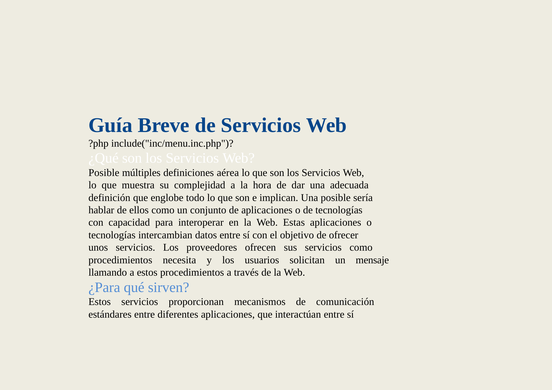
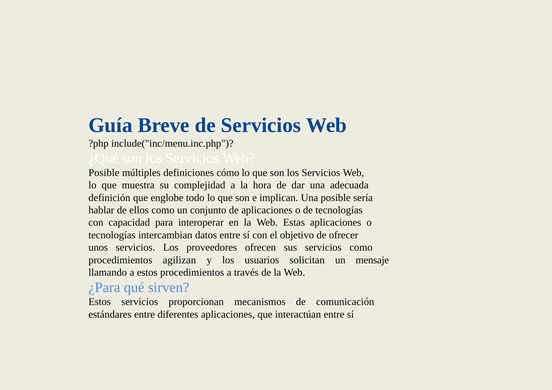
aérea: aérea -> cómo
necesita: necesita -> agilizan
